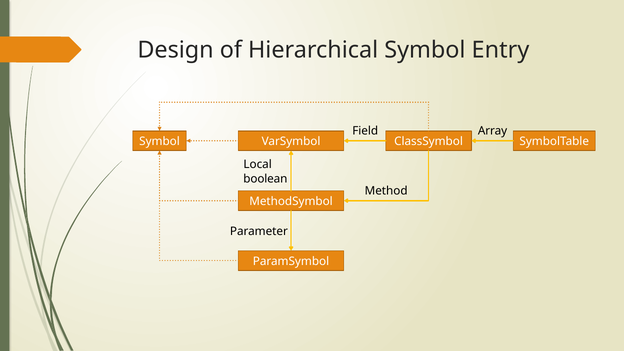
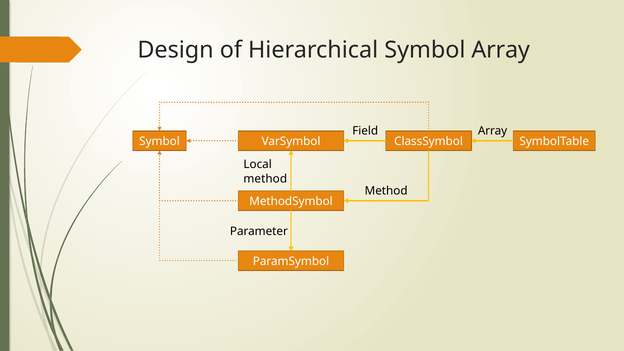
Symbol Entry: Entry -> Array
boolean at (265, 179): boolean -> method
